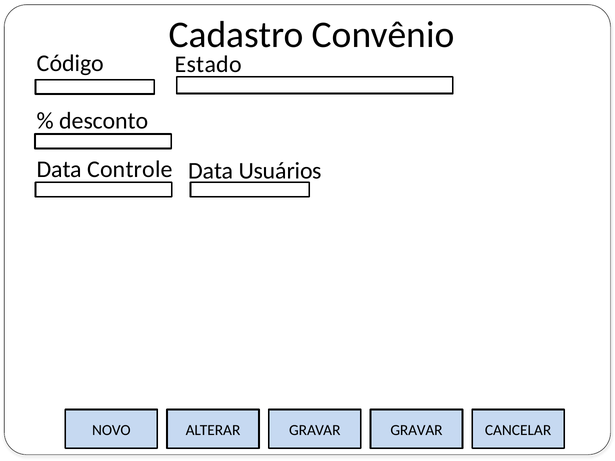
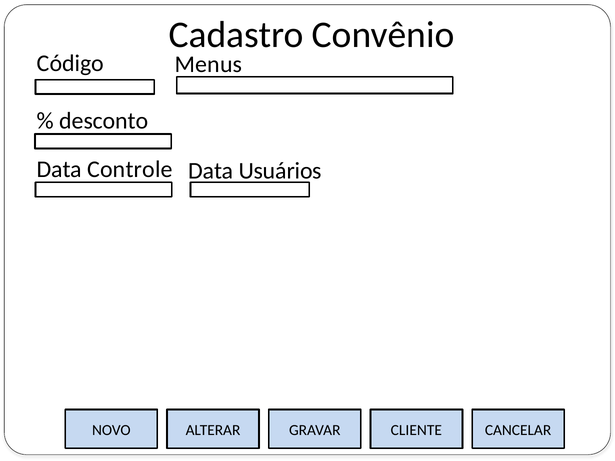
Estado: Estado -> Menus
GRAVAR GRAVAR: GRAVAR -> CLIENTE
